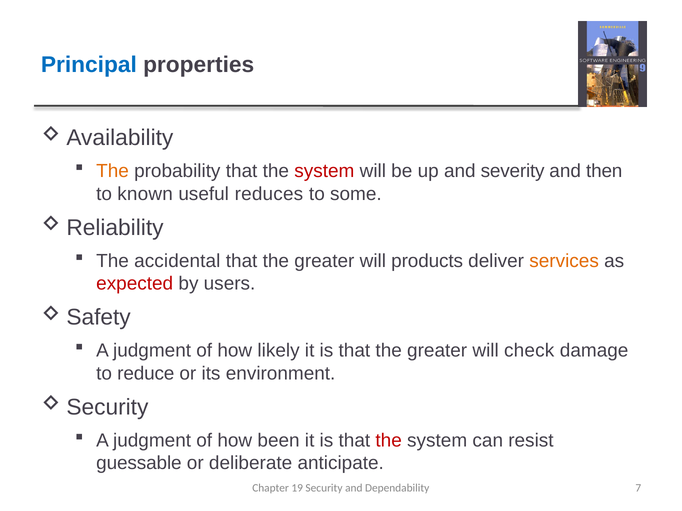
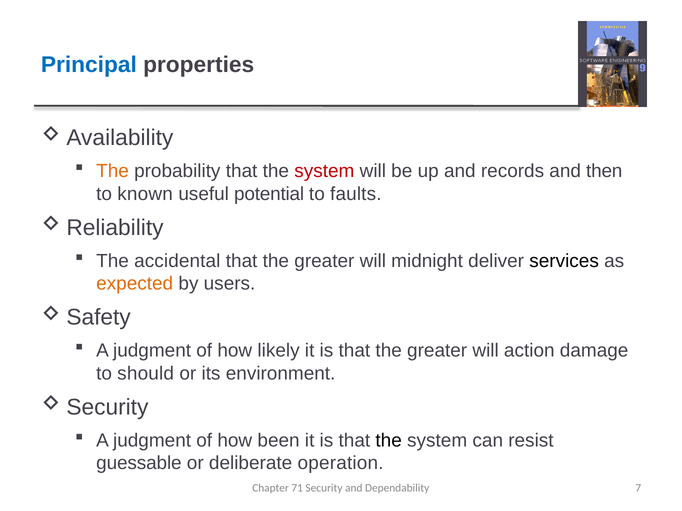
severity: severity -> records
reduces: reduces -> potential
some: some -> faults
products: products -> midnight
services colour: orange -> black
expected colour: red -> orange
check: check -> action
reduce: reduce -> should
the at (389, 441) colour: red -> black
anticipate: anticipate -> operation
19: 19 -> 71
